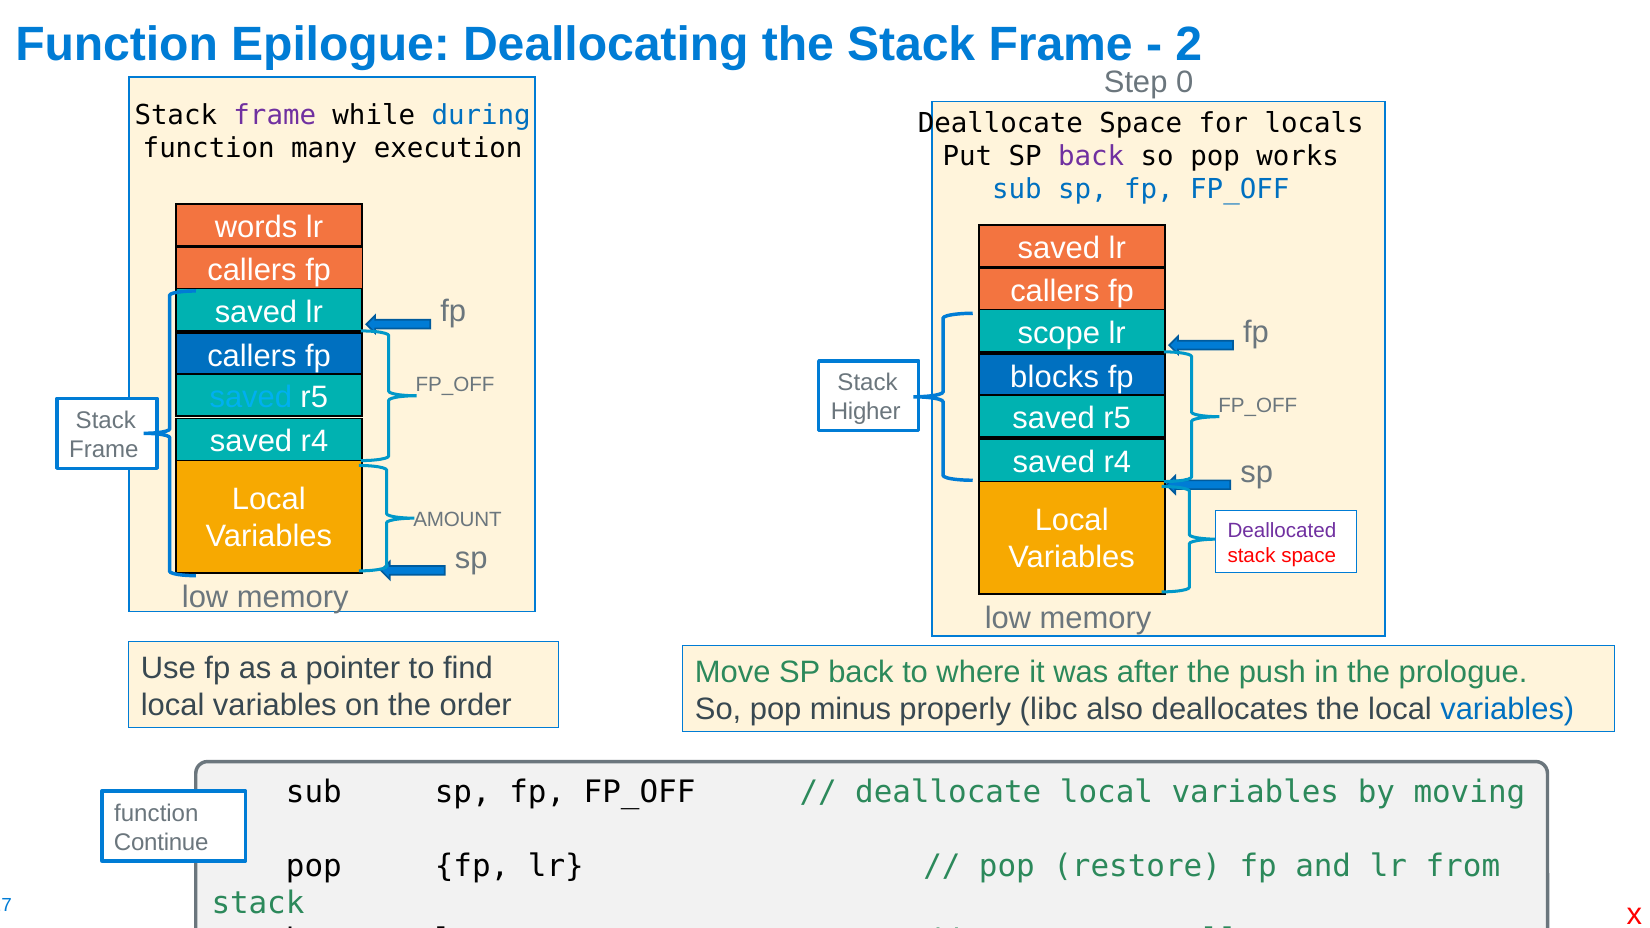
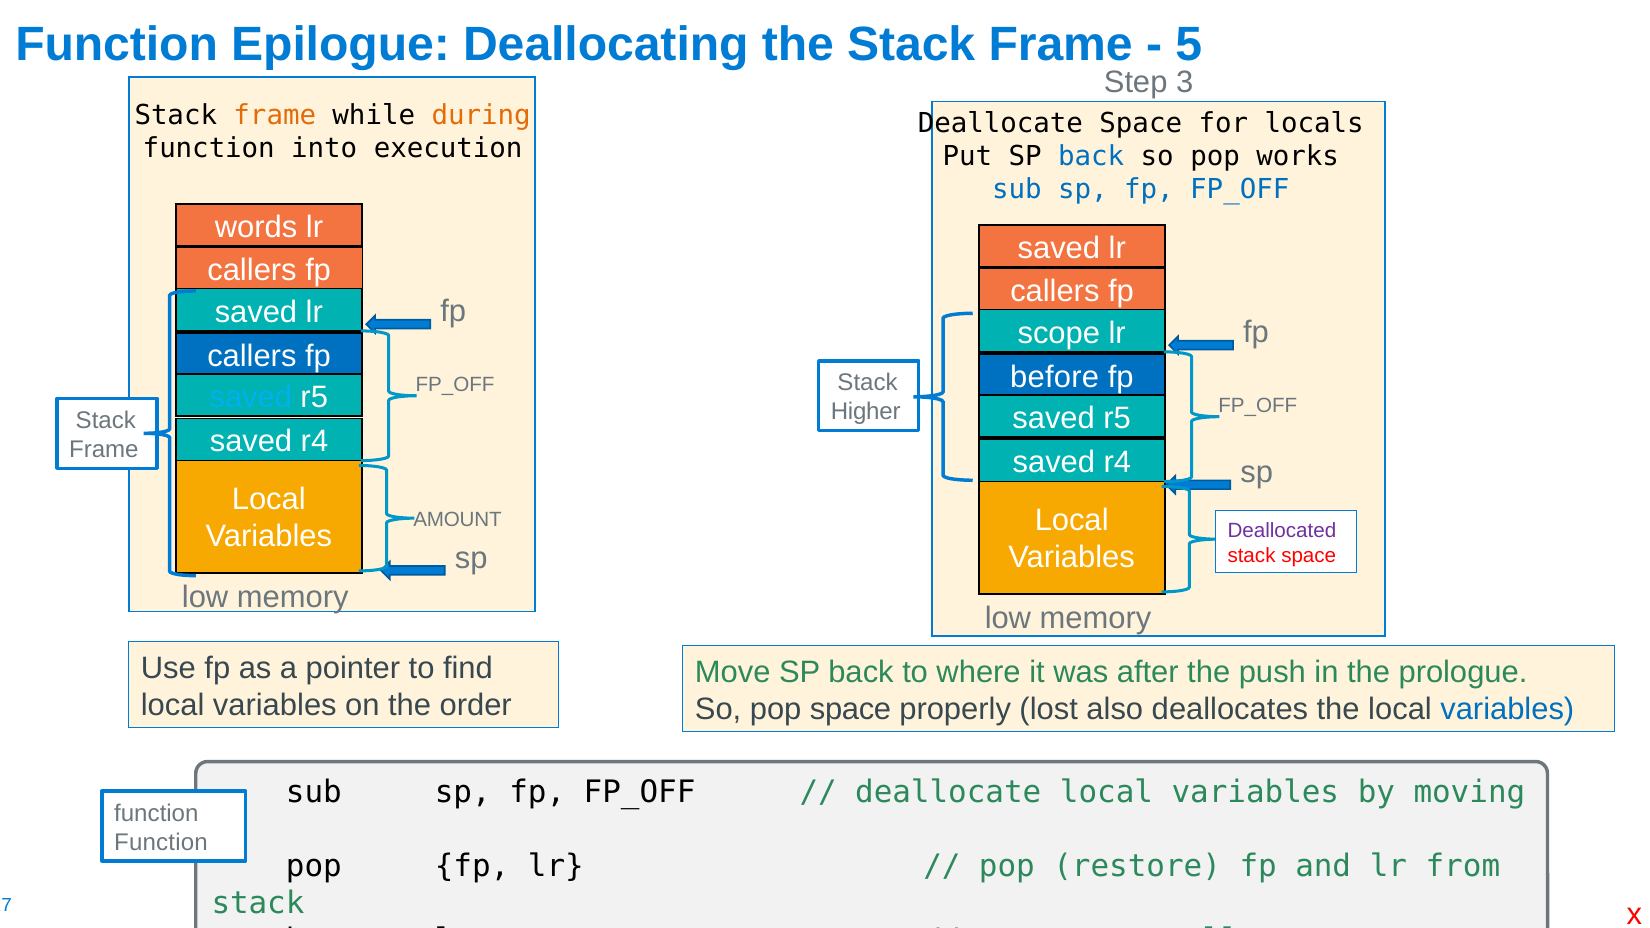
2: 2 -> 5
0: 0 -> 3
frame at (275, 115) colour: purple -> orange
during colour: blue -> orange
many: many -> into
back at (1091, 156) colour: purple -> blue
blocks: blocks -> before
pop minus: minus -> space
libc: libc -> lost
Continue at (161, 842): Continue -> Function
